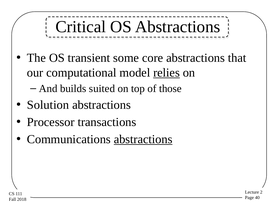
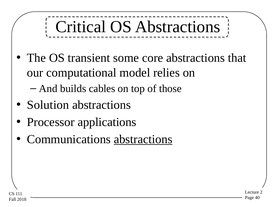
relies underline: present -> none
suited: suited -> cables
transactions: transactions -> applications
